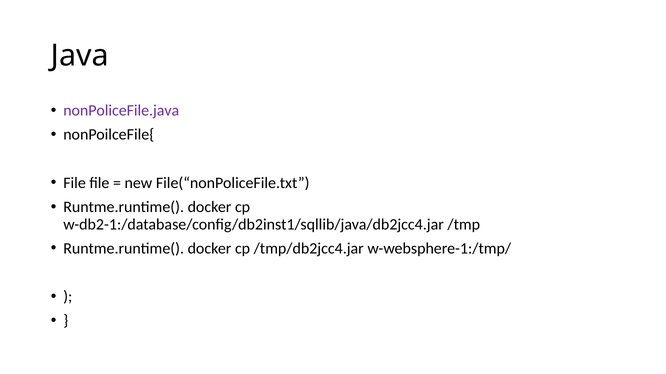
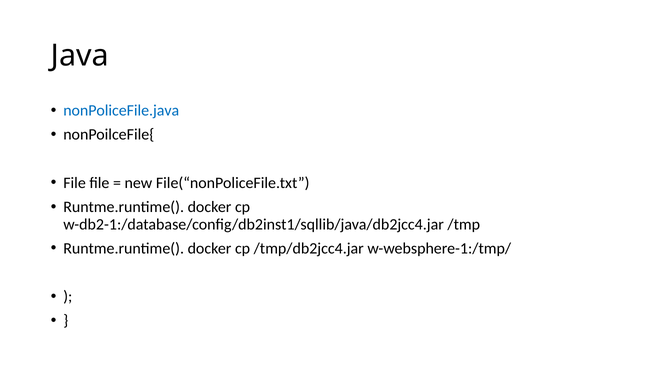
nonPoliceFile.java colour: purple -> blue
